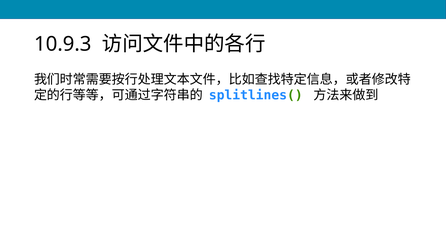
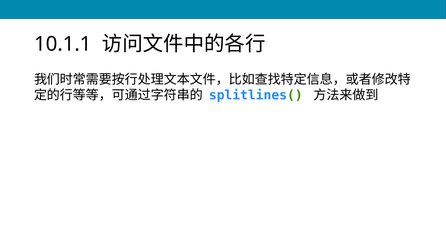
10.9.3: 10.9.3 -> 10.1.1
